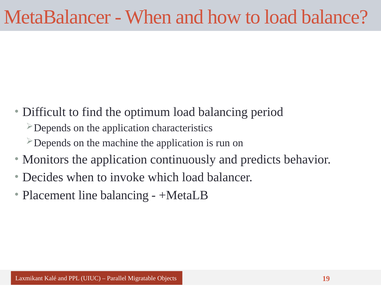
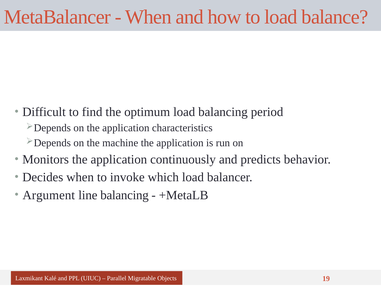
Placement: Placement -> Argument
